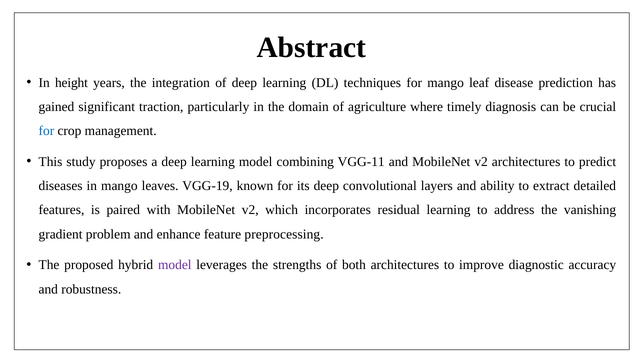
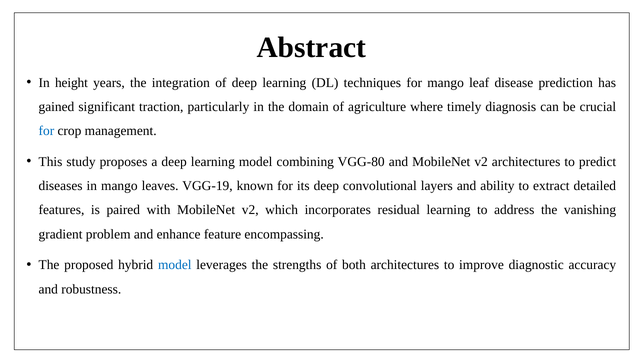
VGG-11: VGG-11 -> VGG-80
preprocessing: preprocessing -> encompassing
model at (175, 265) colour: purple -> blue
